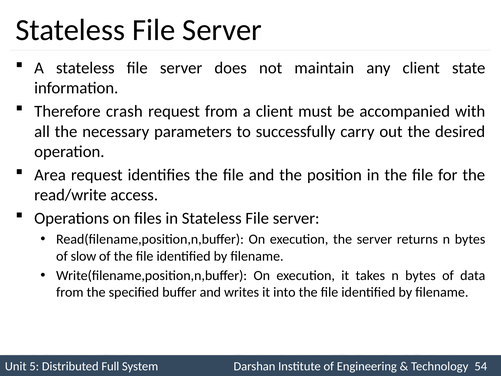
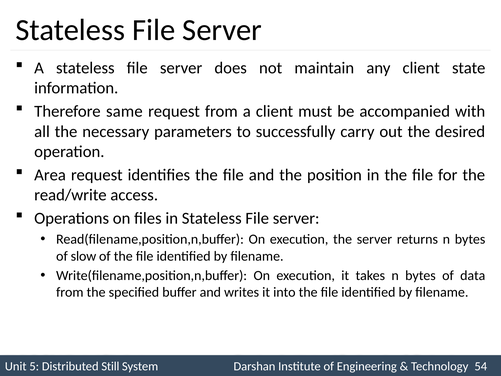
crash: crash -> same
Full: Full -> Still
